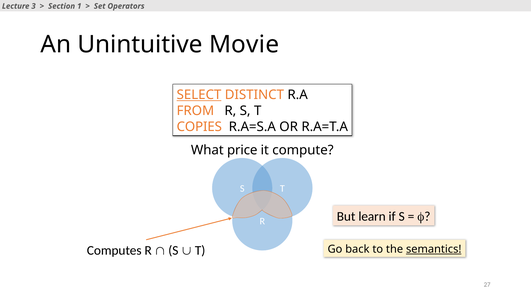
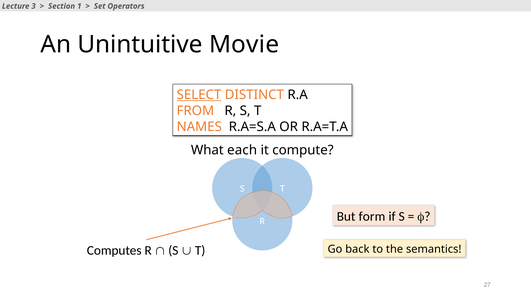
COPIES: COPIES -> NAMES
price: price -> each
learn: learn -> form
semantics underline: present -> none
